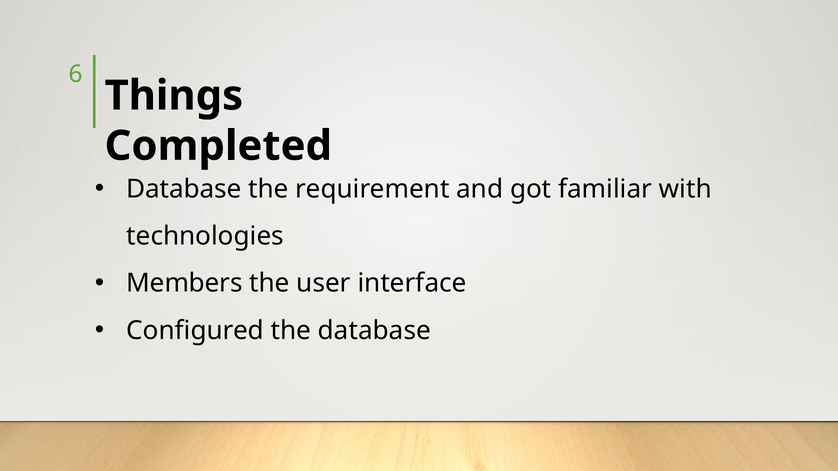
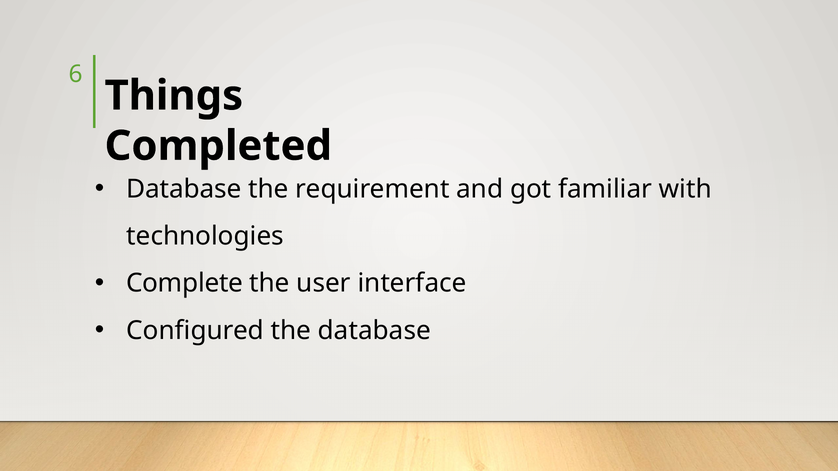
Members: Members -> Complete
